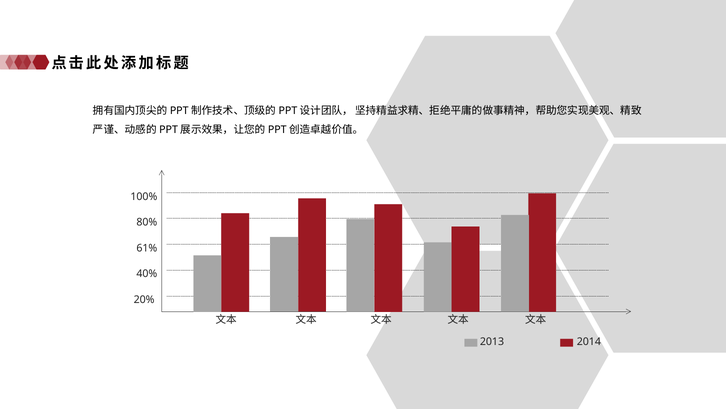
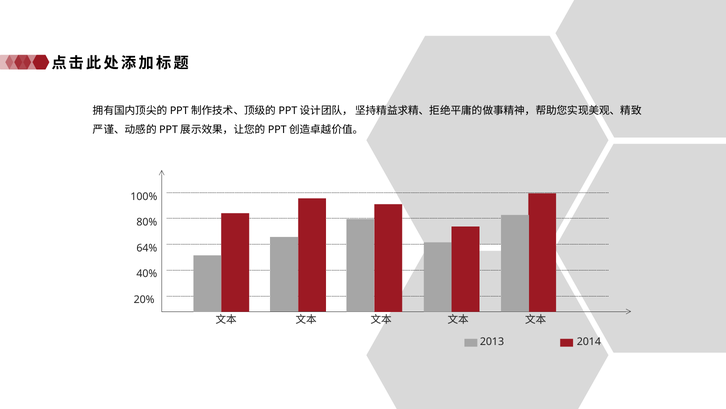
61%: 61% -> 64%
